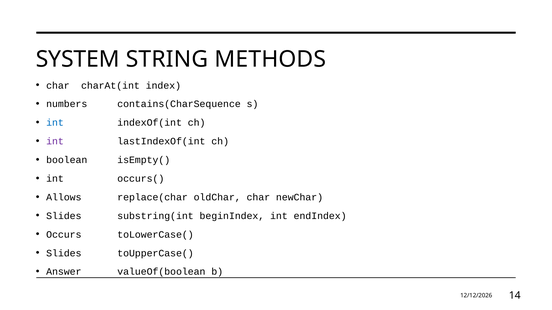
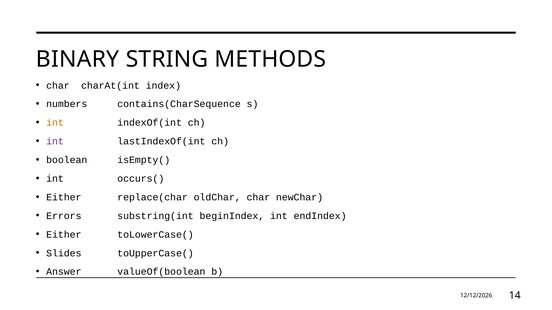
SYSTEM: SYSTEM -> BINARY
int at (55, 123) colour: blue -> orange
Allows at (64, 198): Allows -> Either
Slides at (64, 216): Slides -> Errors
Occurs at (64, 235): Occurs -> Either
